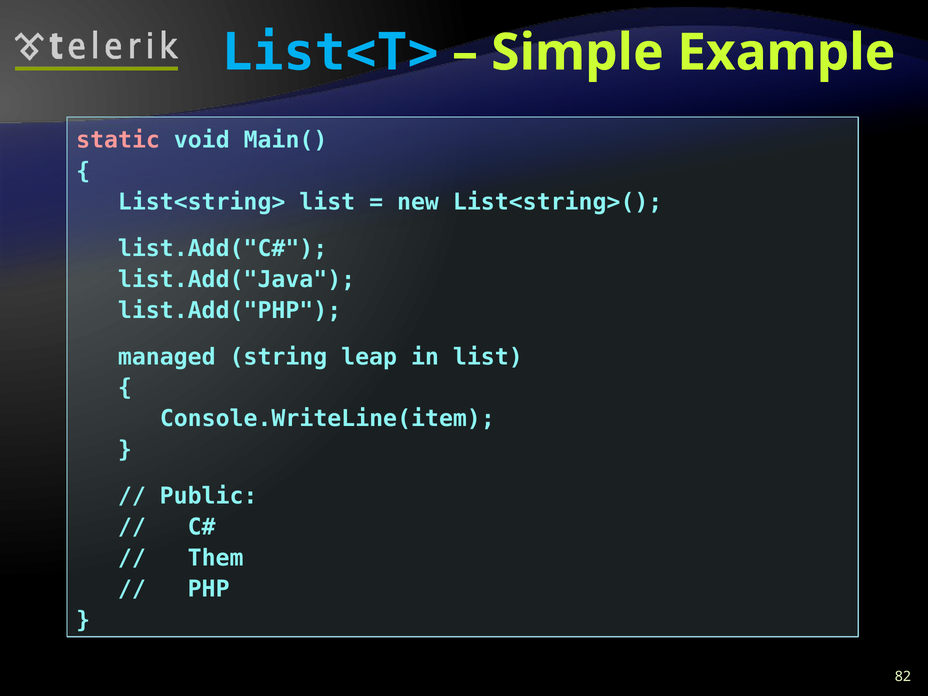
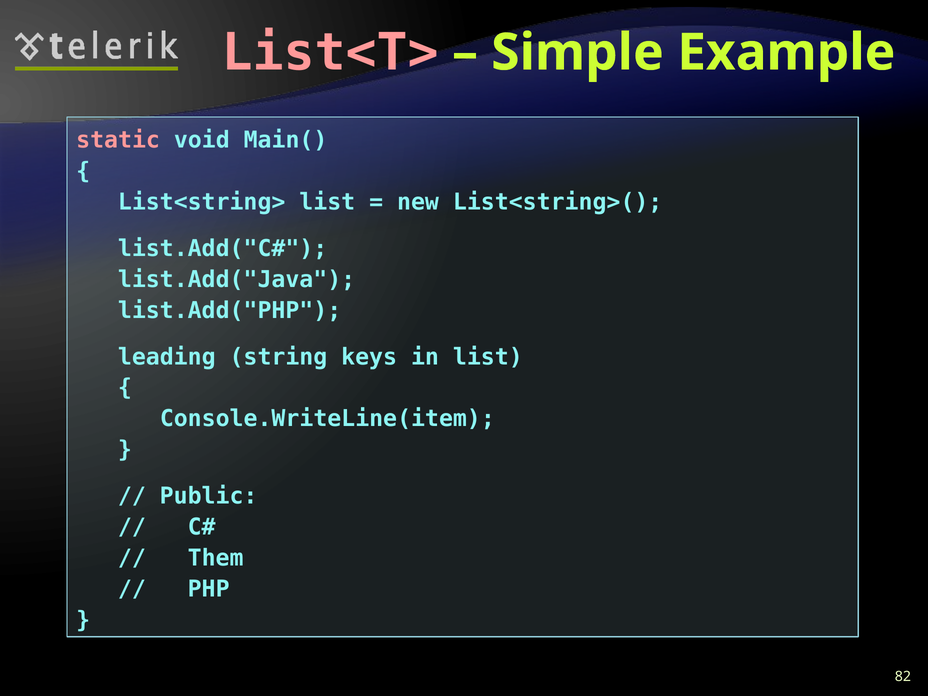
List<T> colour: light blue -> pink
managed: managed -> leading
leap: leap -> keys
